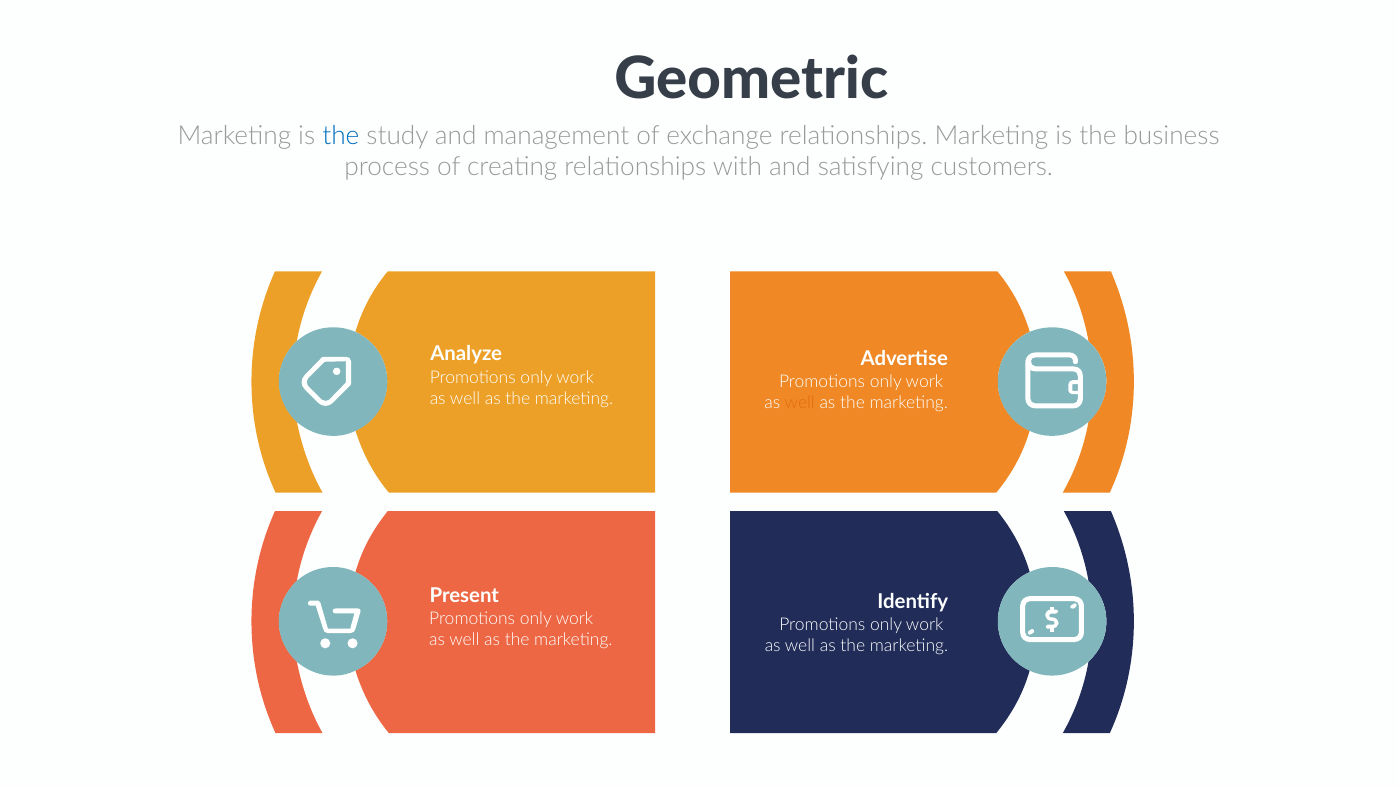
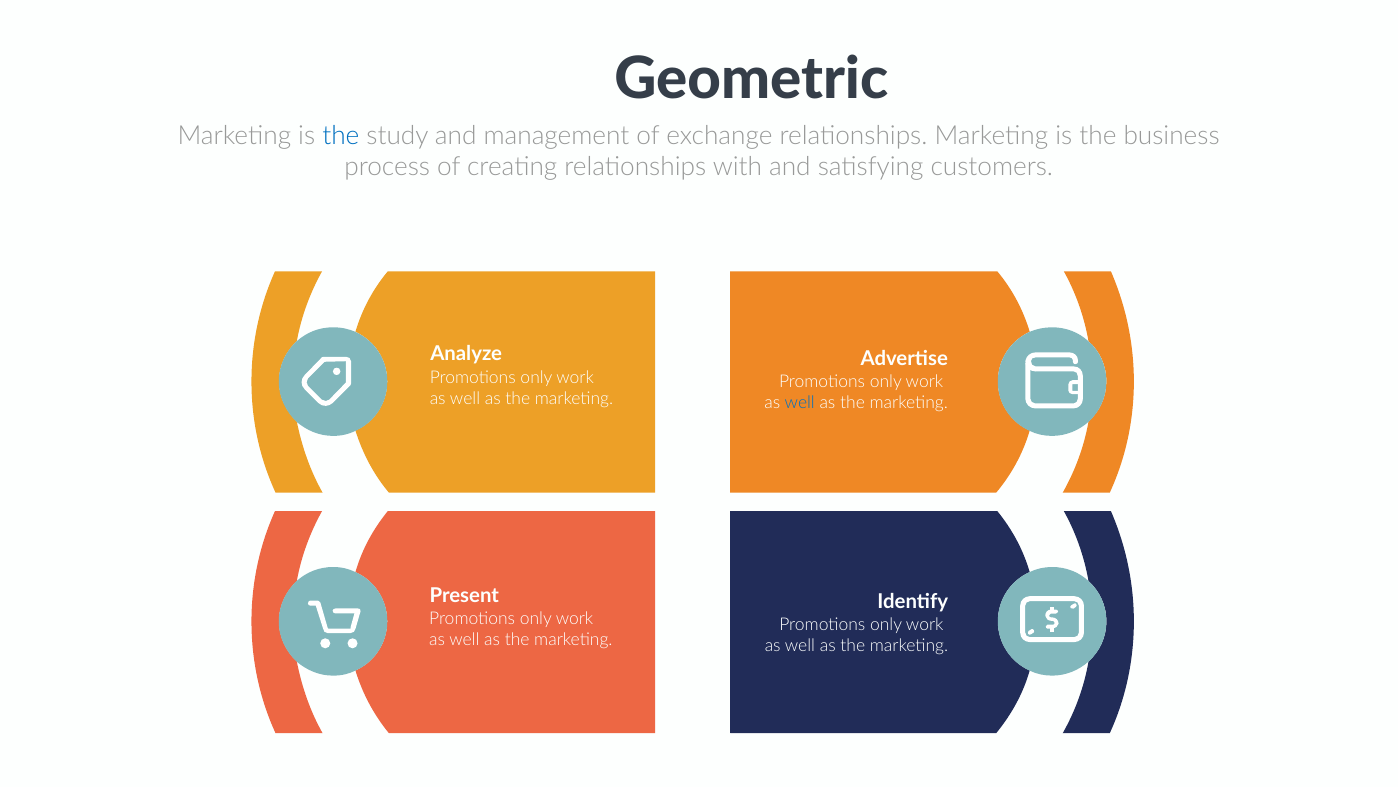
well at (800, 403) colour: orange -> blue
